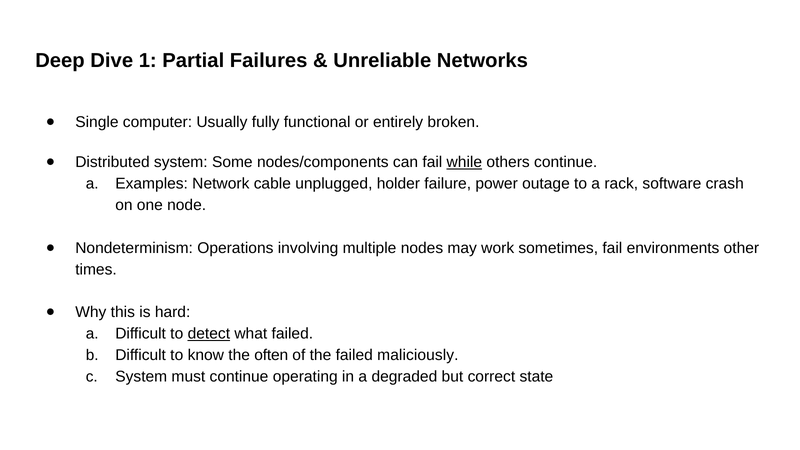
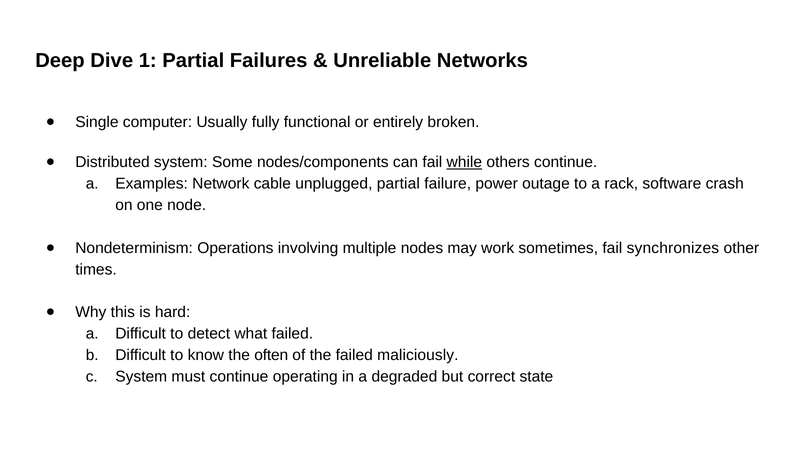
unplugged holder: holder -> partial
environments: environments -> synchronizes
detect underline: present -> none
